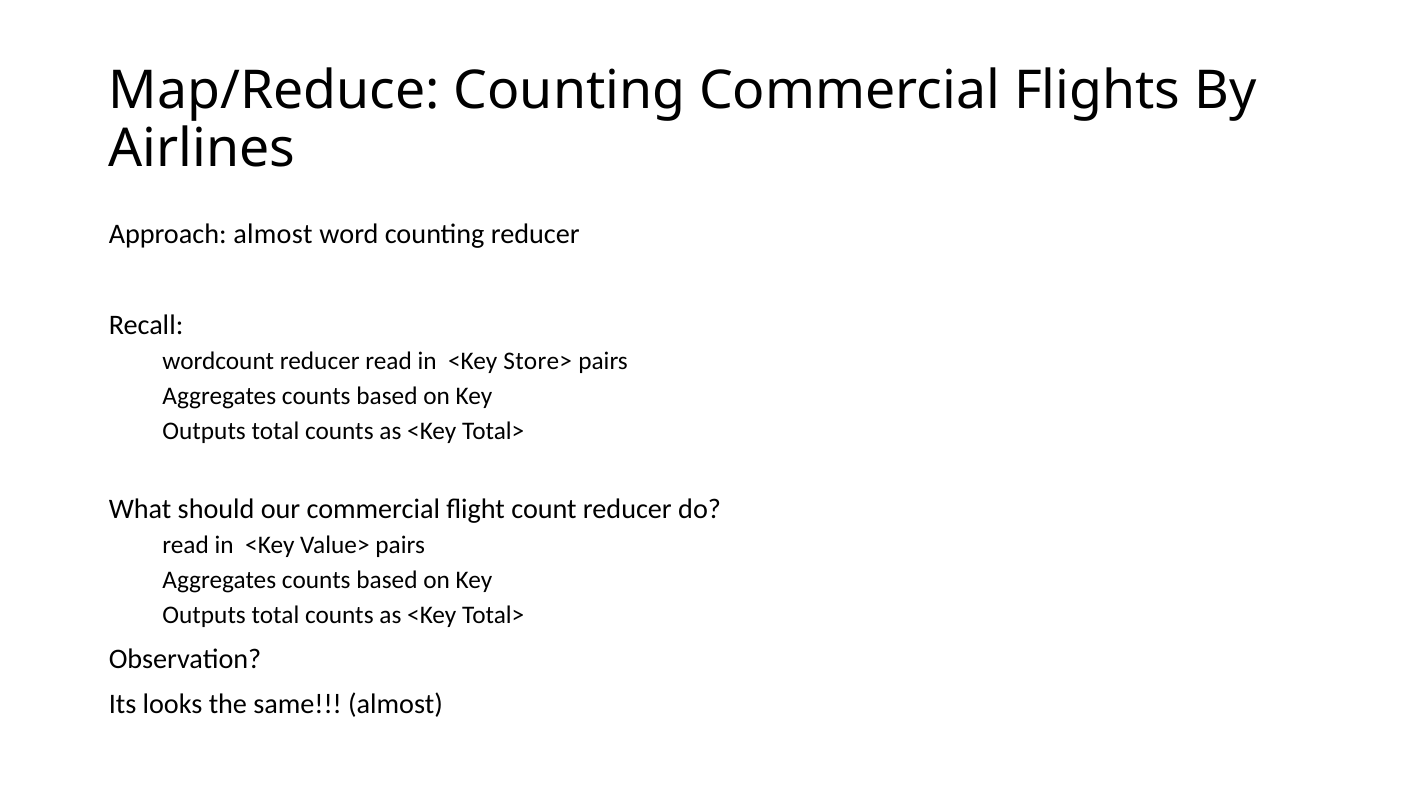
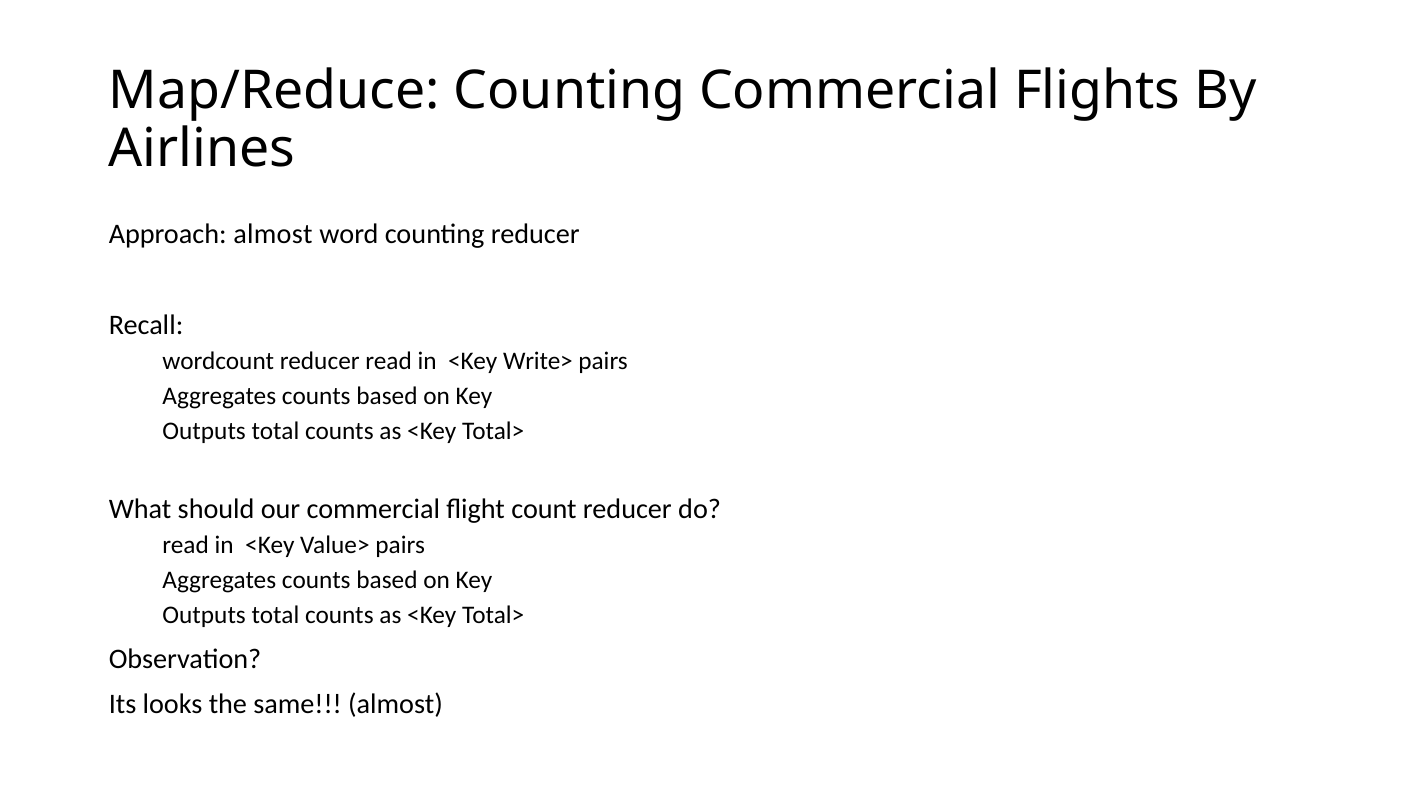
Store>: Store> -> Write>
